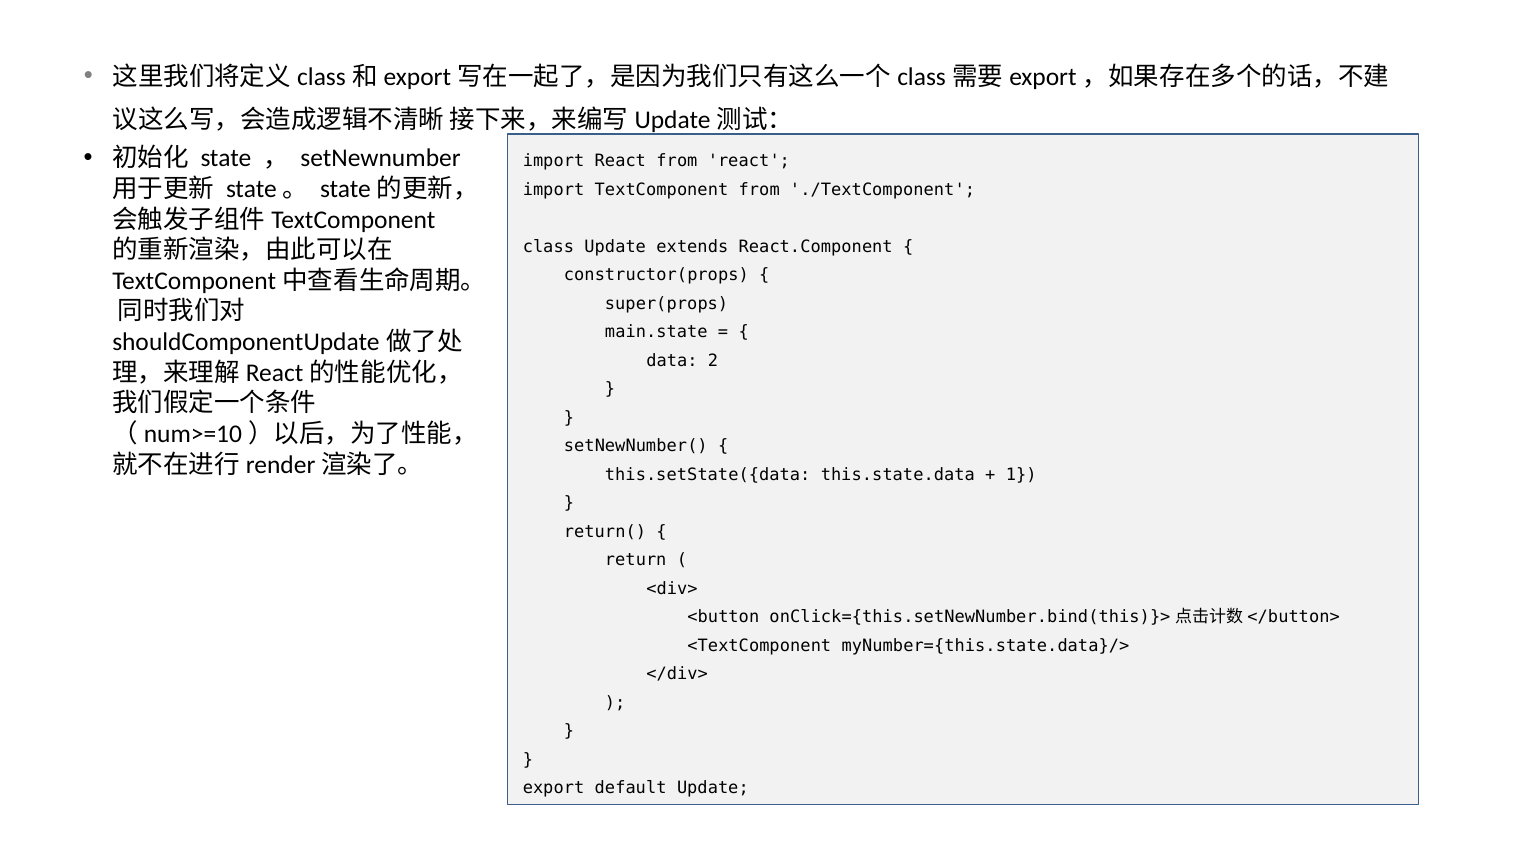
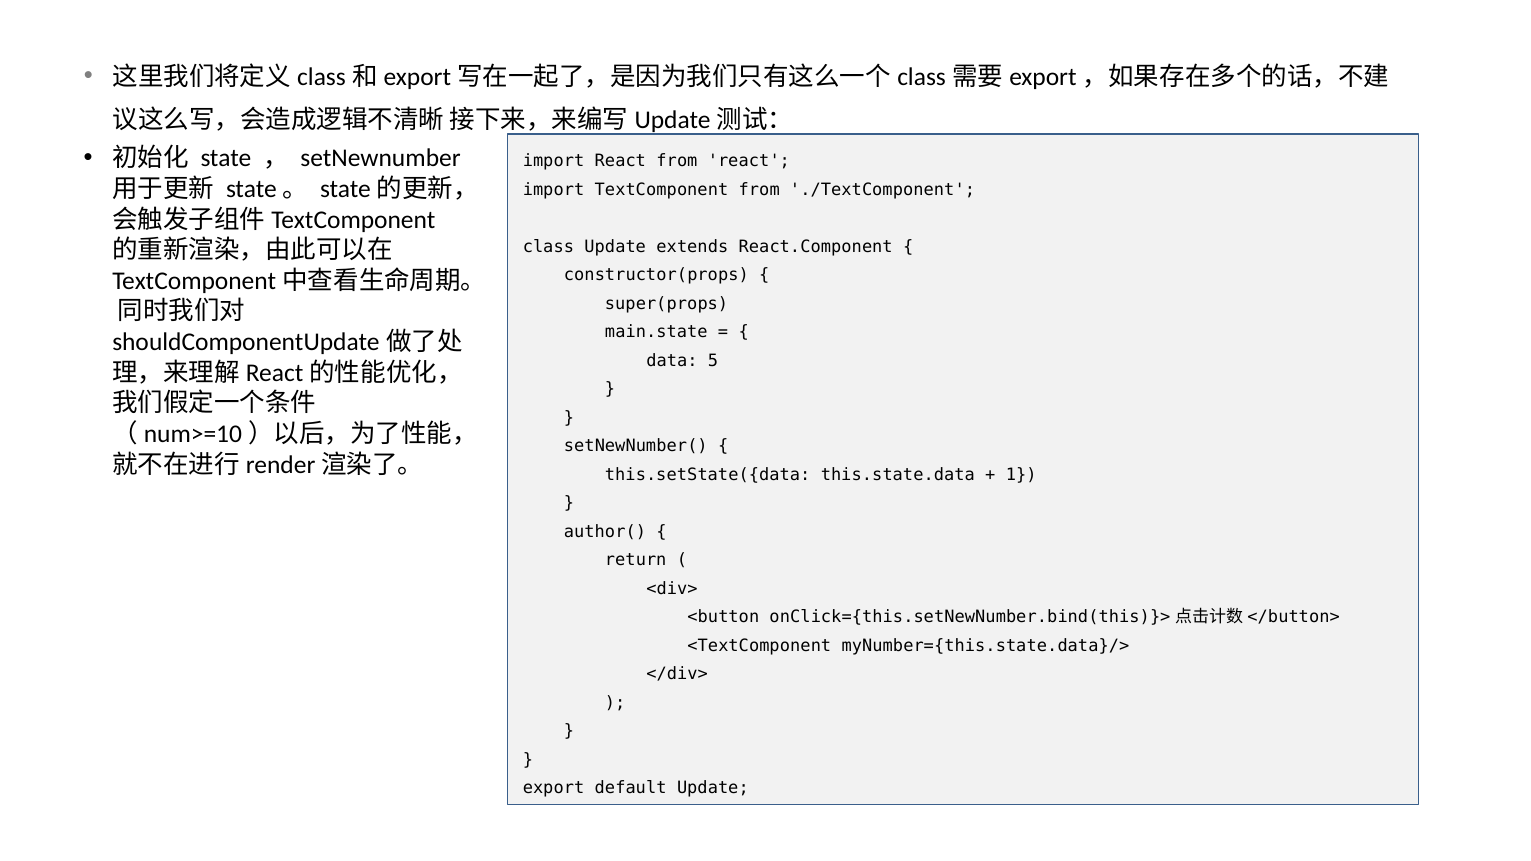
2: 2 -> 5
return(: return( -> author(
